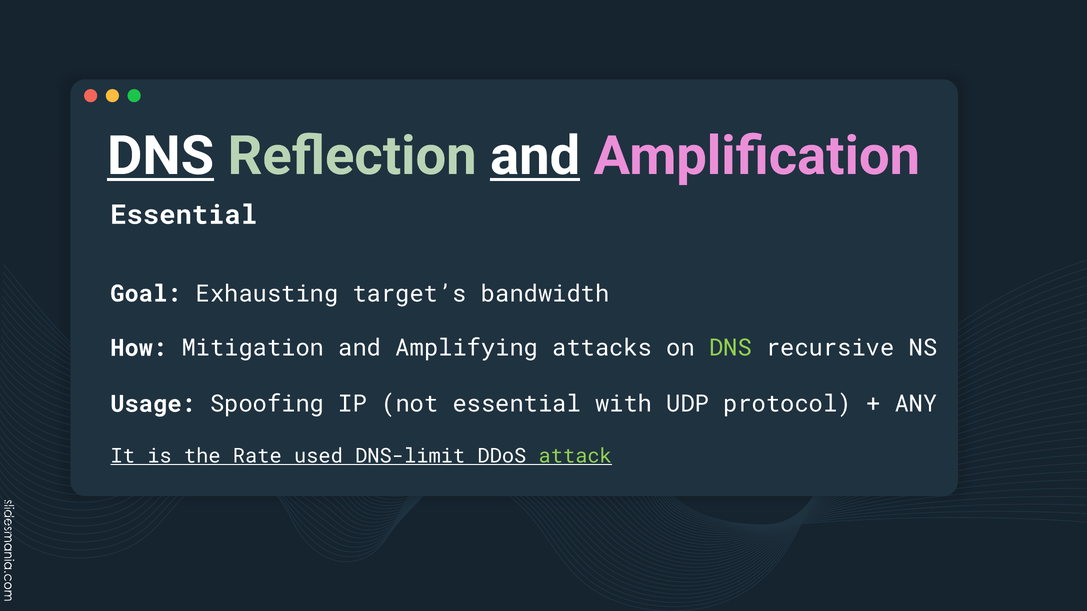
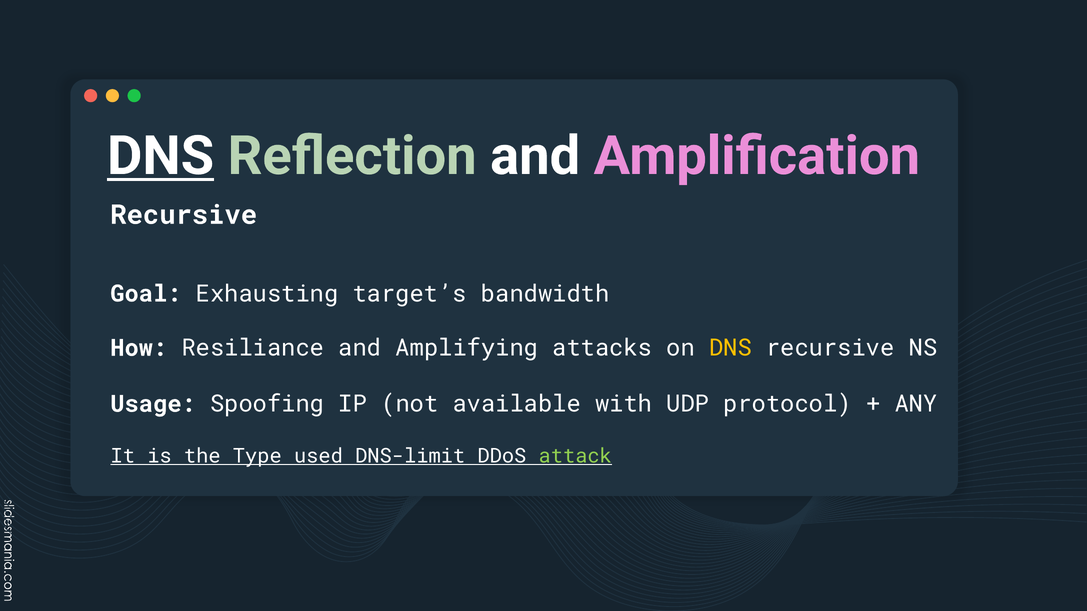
and at (535, 156) underline: present -> none
Essential at (184, 215): Essential -> Recursive
Mitigation: Mitigation -> Resiliance
DNS at (731, 348) colour: light green -> yellow
not essential: essential -> available
Rate: Rate -> Type
